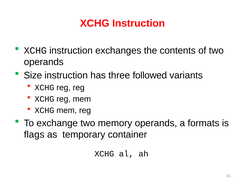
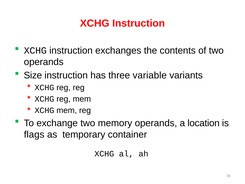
followed: followed -> variable
formats: formats -> location
